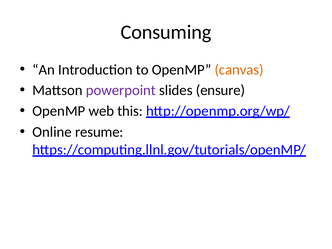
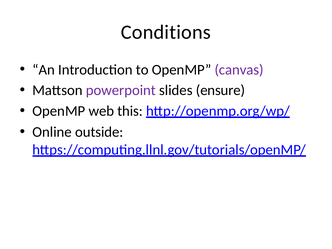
Consuming: Consuming -> Conditions
canvas colour: orange -> purple
resume: resume -> outside
